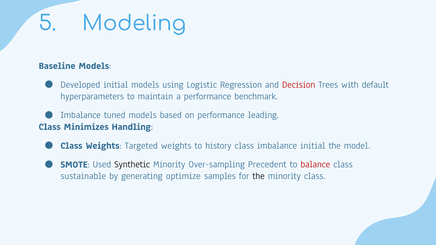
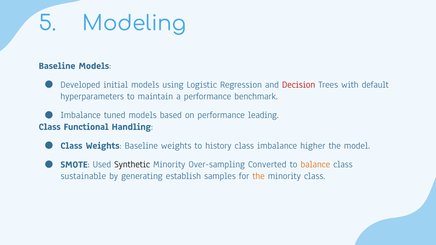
Minimizes: Minimizes -> Functional
Weights Targeted: Targeted -> Baseline
imbalance initial: initial -> higher
Precedent: Precedent -> Converted
balance colour: red -> orange
optimize: optimize -> establish
the at (259, 176) colour: black -> orange
